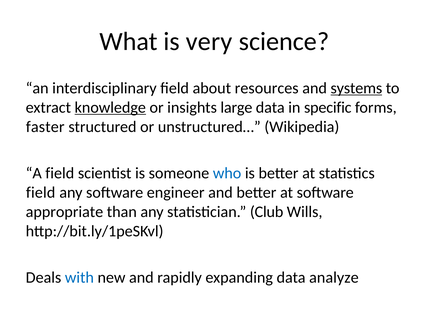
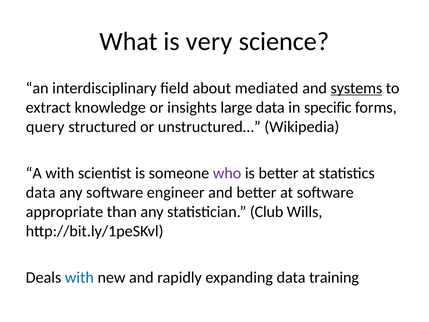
resources: resources -> mediated
knowledge underline: present -> none
faster: faster -> query
A field: field -> with
who colour: blue -> purple
field at (41, 192): field -> data
analyze: analyze -> training
